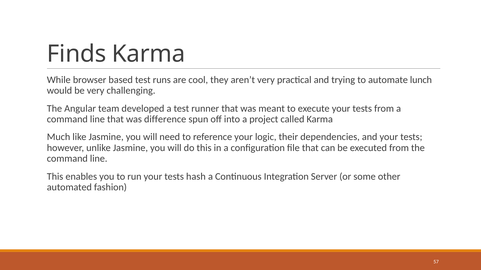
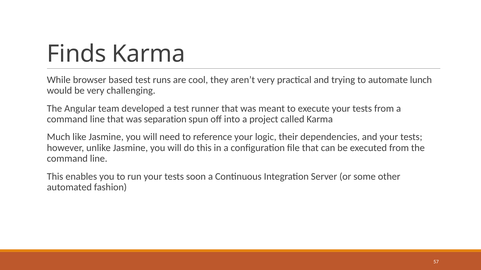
difference: difference -> separation
hash: hash -> soon
